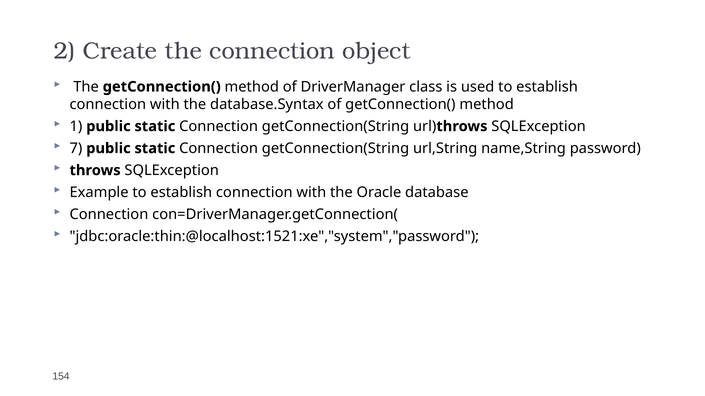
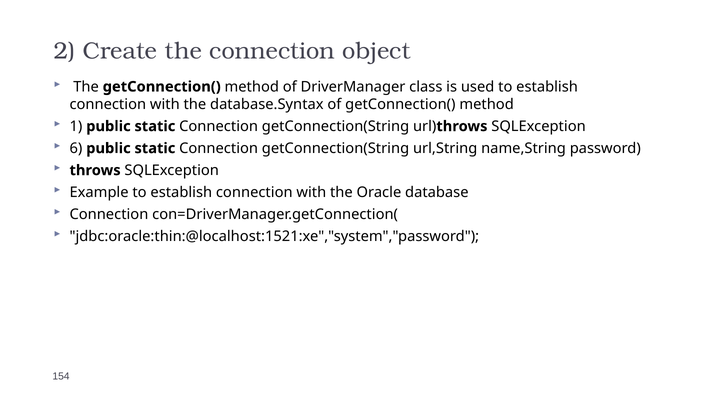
7: 7 -> 6
